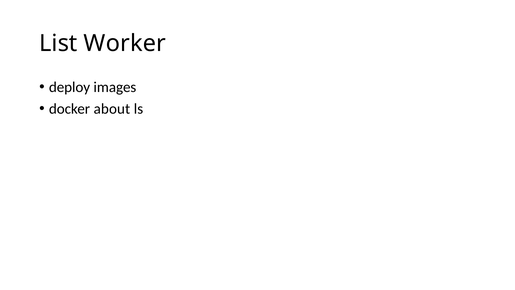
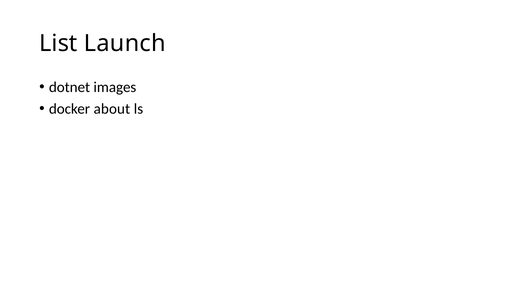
Worker: Worker -> Launch
deploy: deploy -> dotnet
